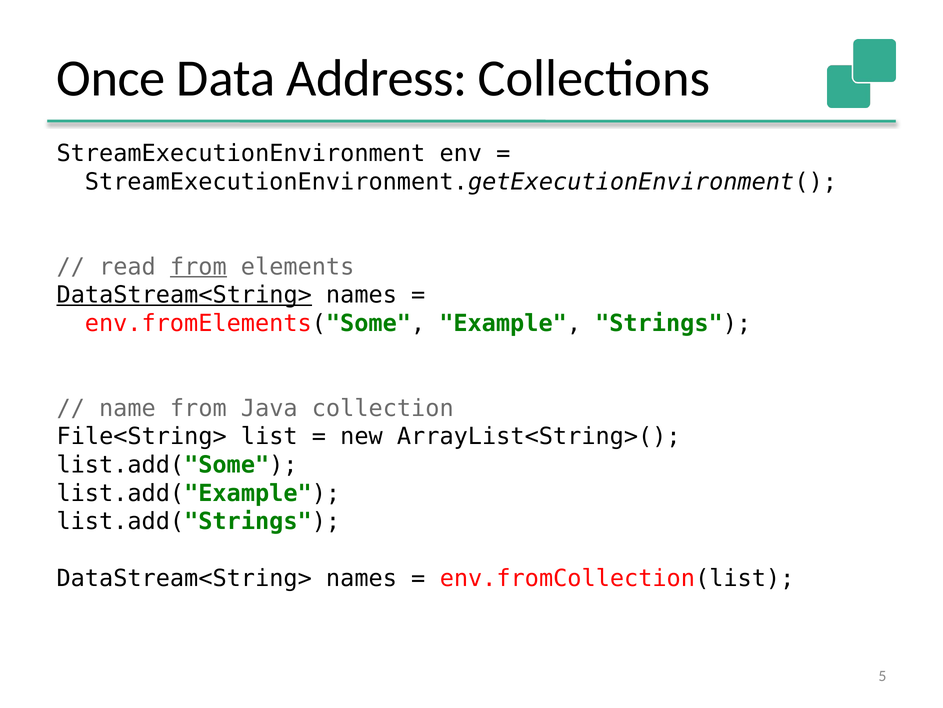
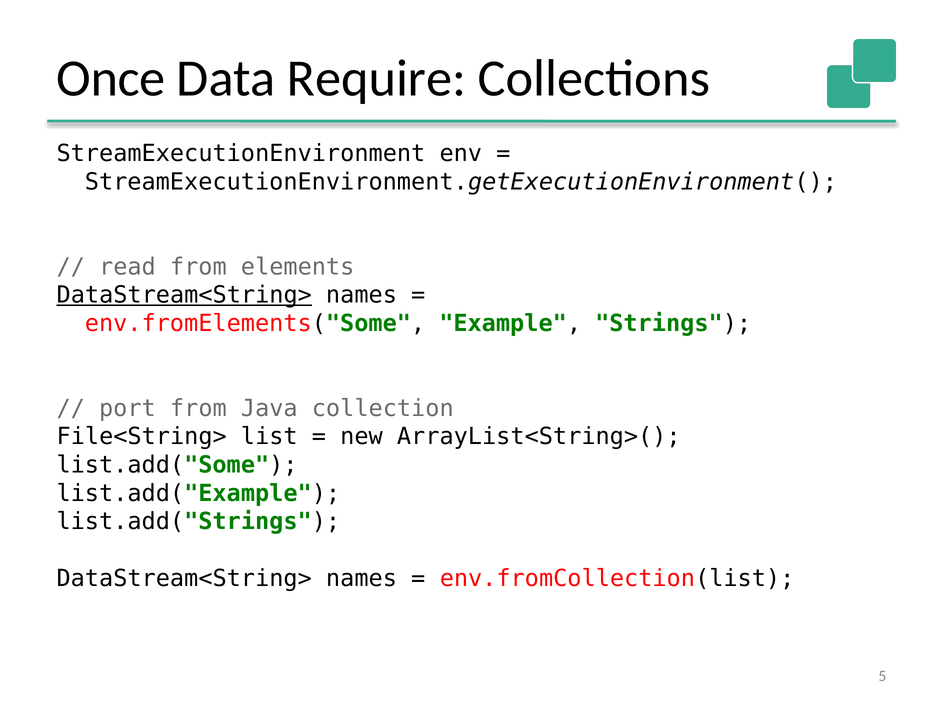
Address: Address -> Require
from at (198, 266) underline: present -> none
name: name -> port
